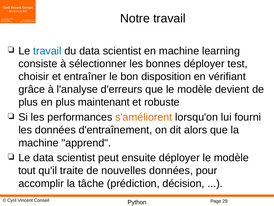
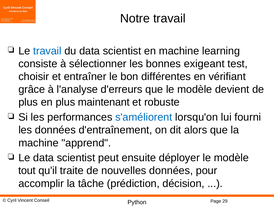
bonnes déployer: déployer -> exigeant
disposition: disposition -> différentes
s'améliorent colour: orange -> blue
